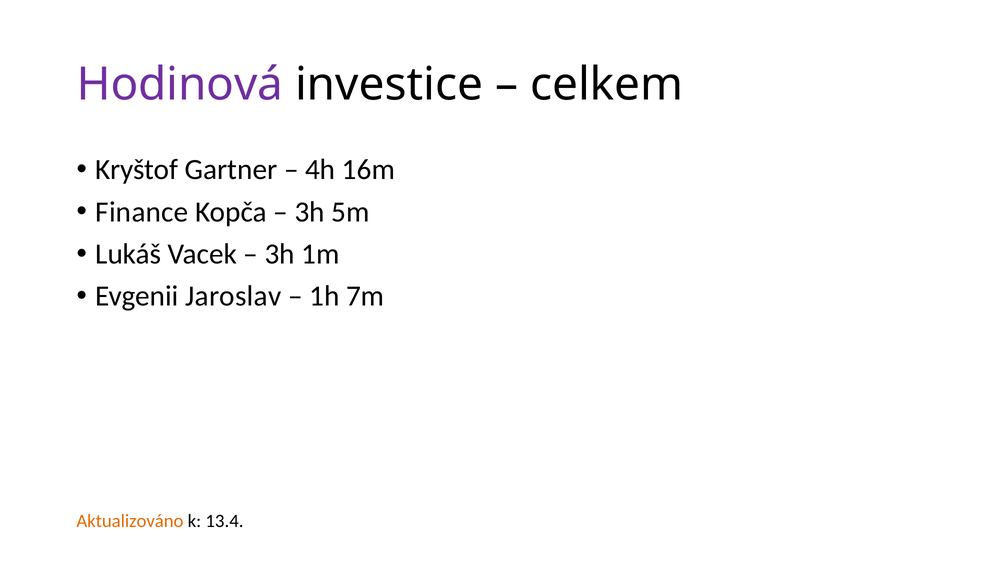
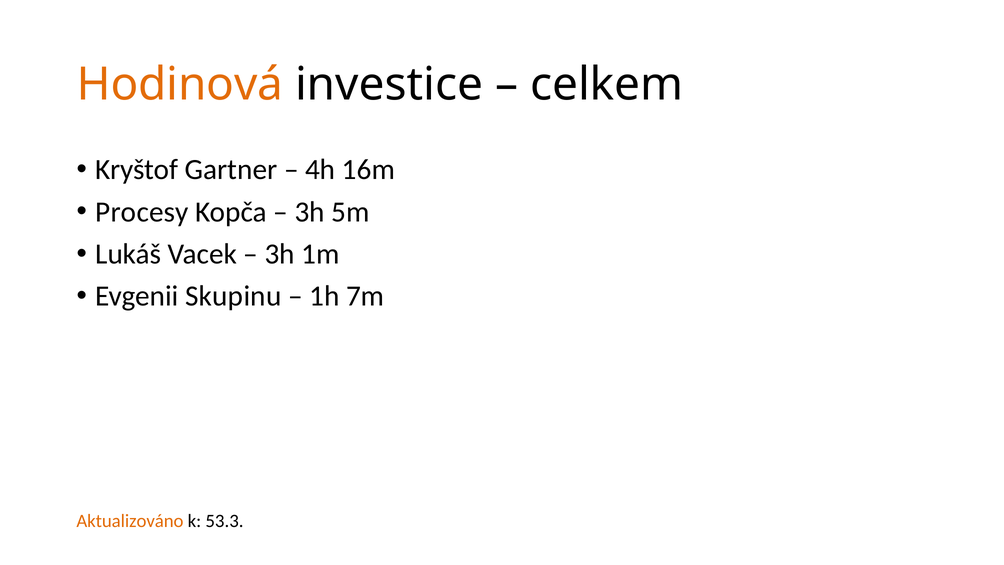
Hodinová colour: purple -> orange
Finance: Finance -> Procesy
Jaroslav: Jaroslav -> Skupinu
13.4: 13.4 -> 53.3
